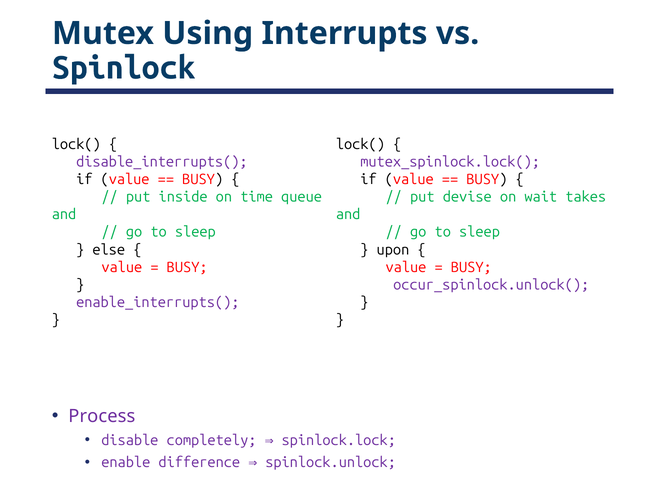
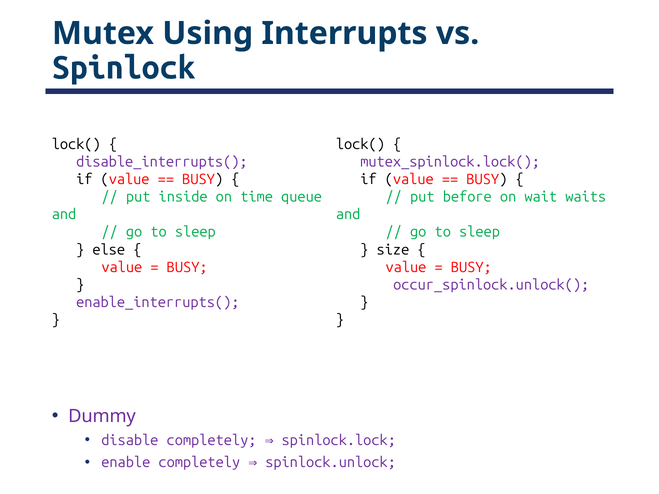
devise: devise -> before
takes: takes -> waits
upon: upon -> size
Process: Process -> Dummy
enable difference: difference -> completely
